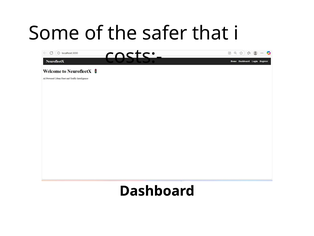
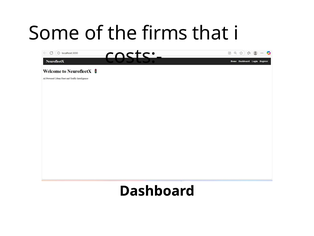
safer: safer -> firms
